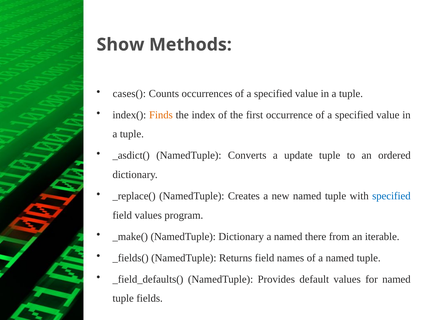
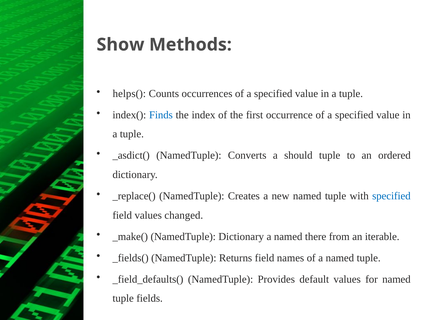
cases(: cases( -> helps(
Finds colour: orange -> blue
update: update -> should
program: program -> changed
